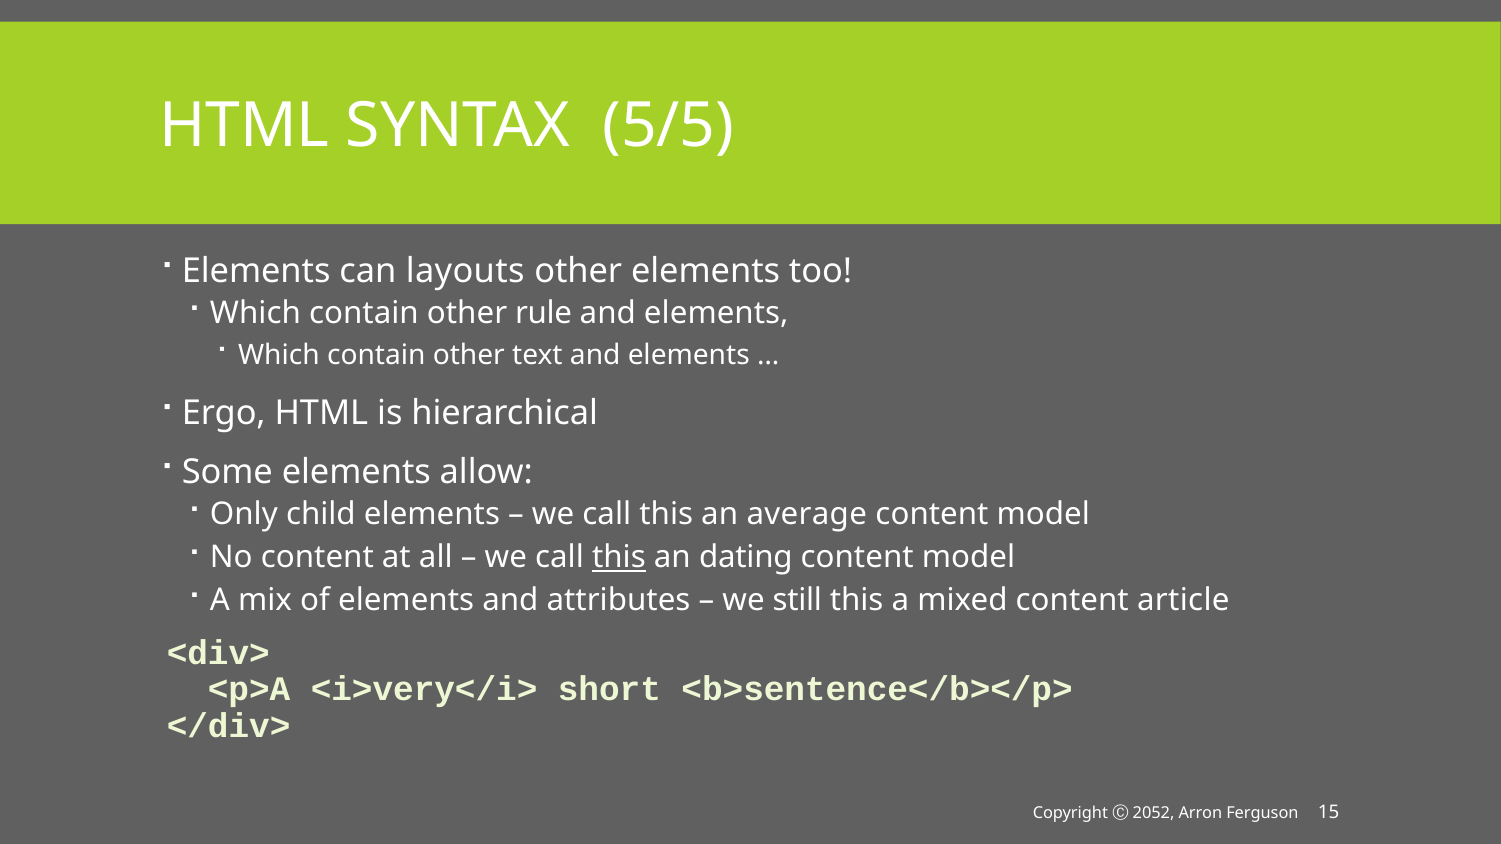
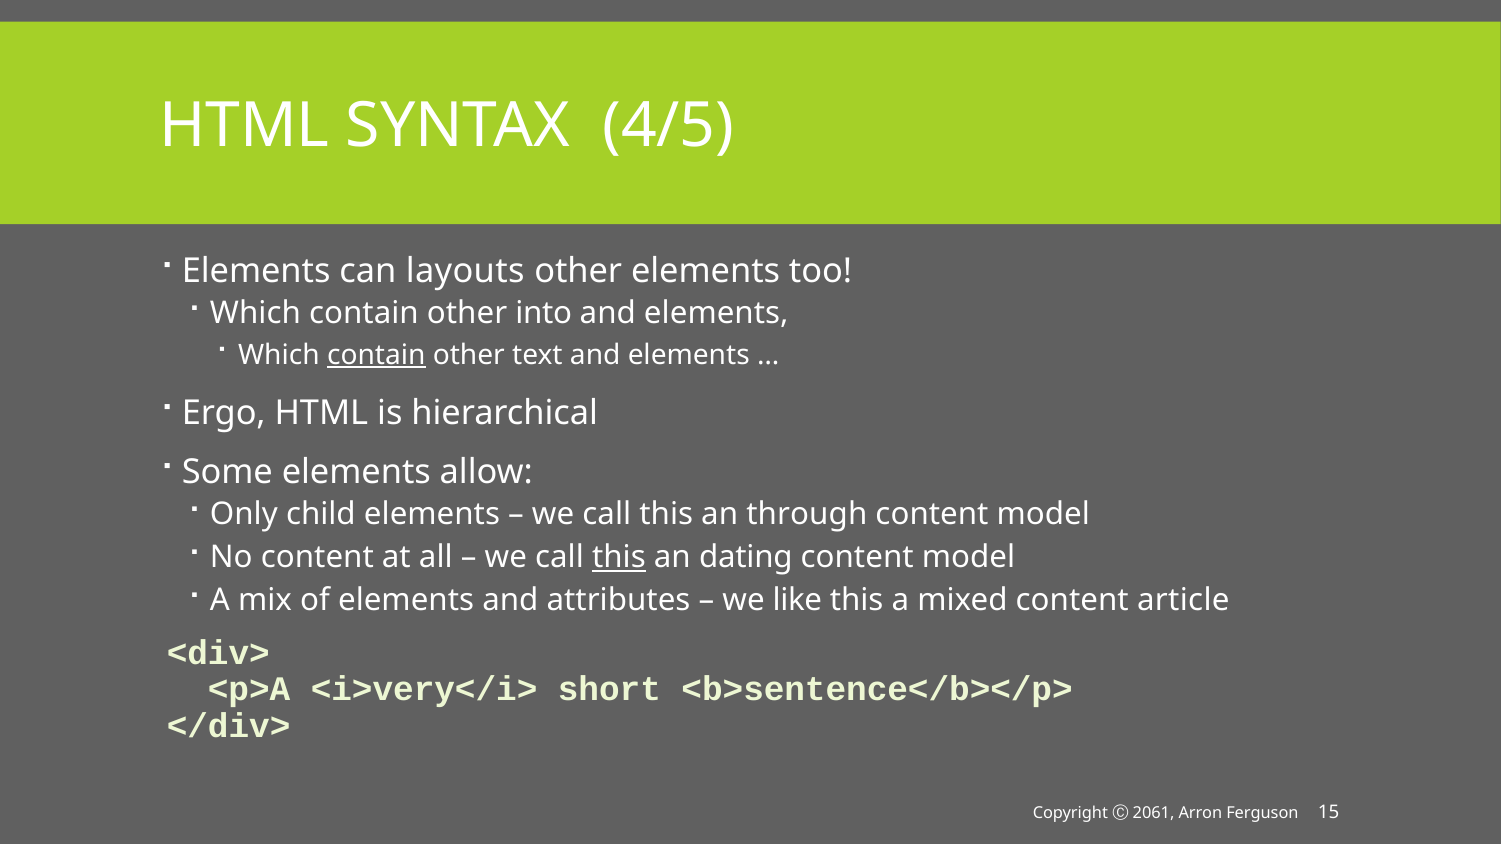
5/5: 5/5 -> 4/5
rule: rule -> into
contain at (376, 355) underline: none -> present
average: average -> through
still: still -> like
2052: 2052 -> 2061
